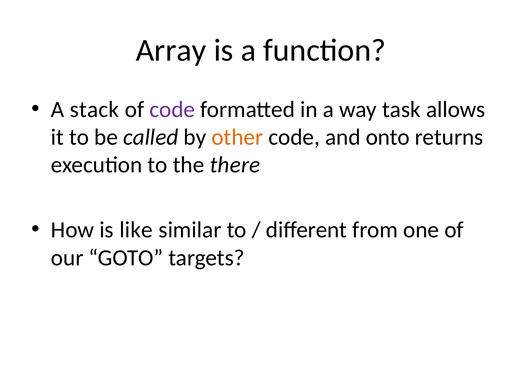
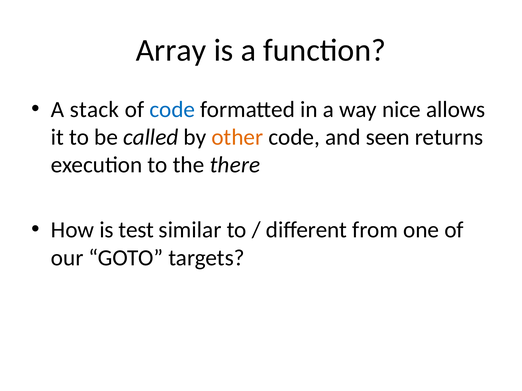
code at (172, 110) colour: purple -> blue
task: task -> nice
onto: onto -> seen
like: like -> test
